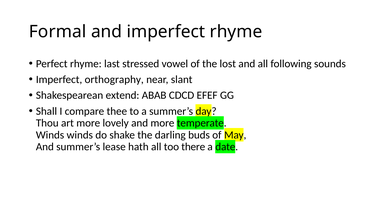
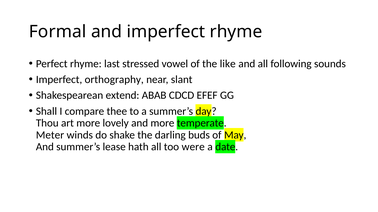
lost: lost -> like
Winds at (50, 135): Winds -> Meter
there: there -> were
